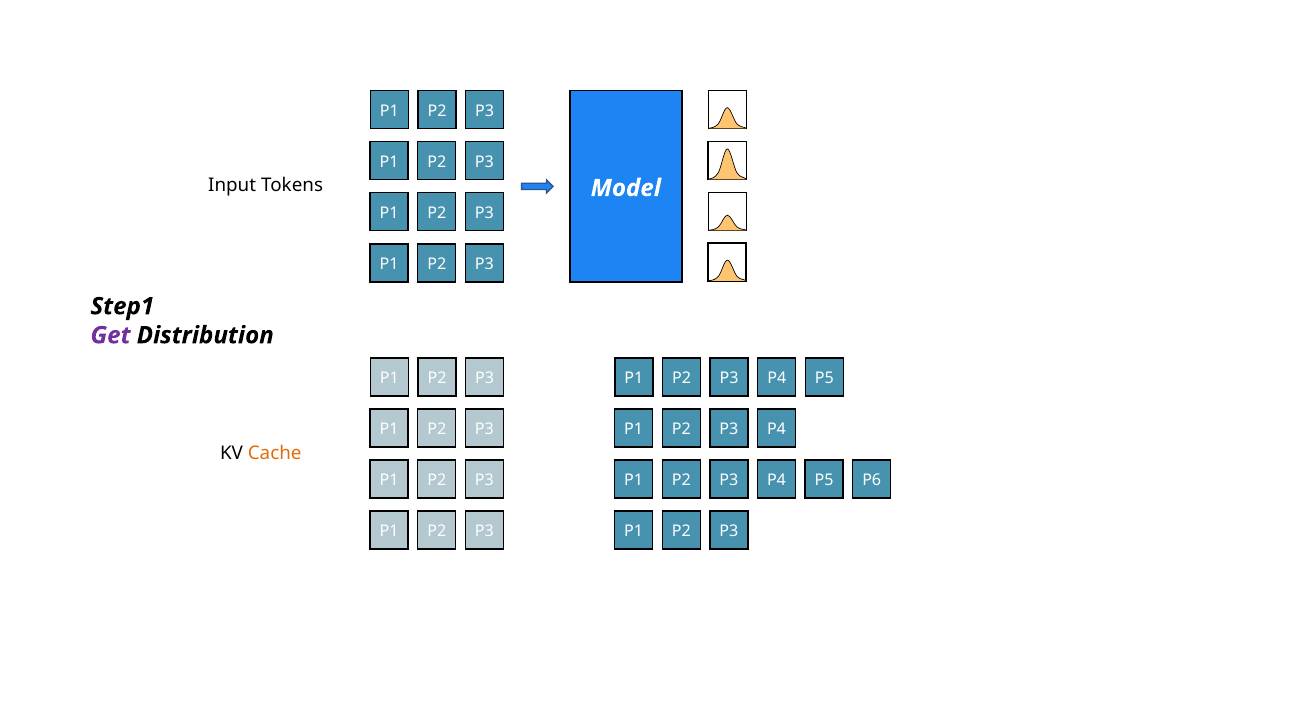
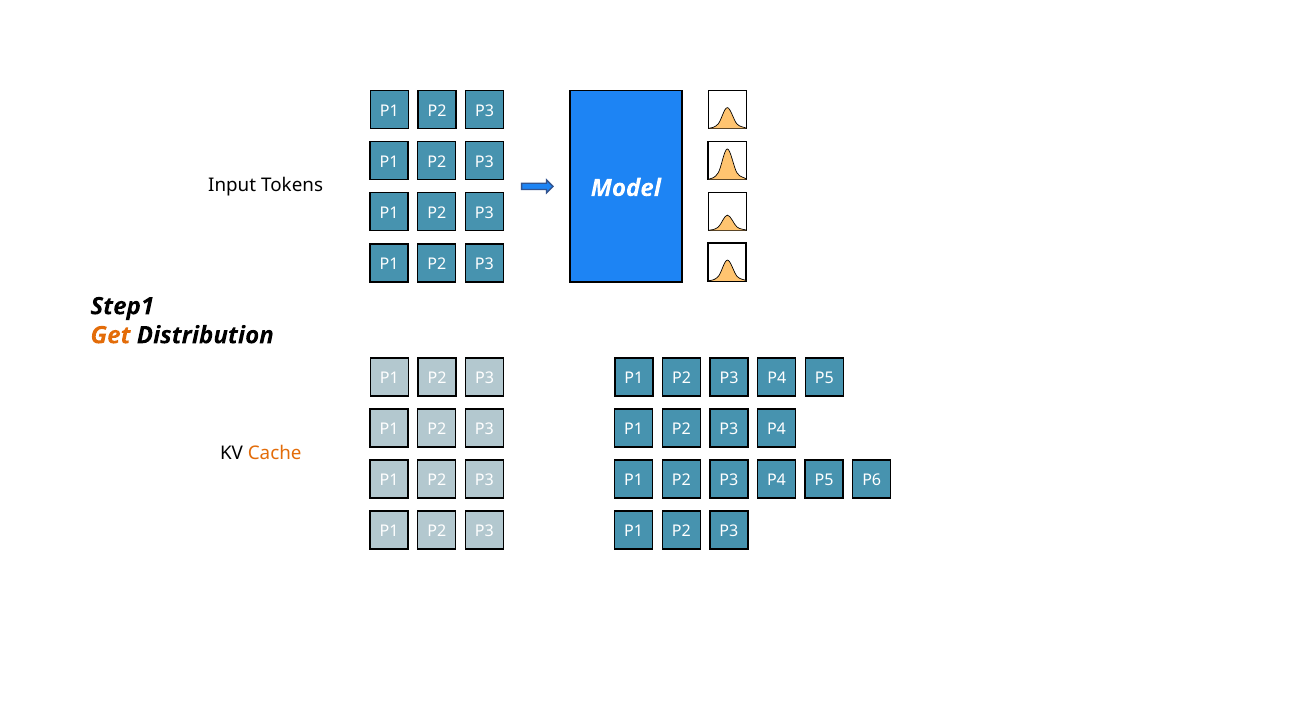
Get colour: purple -> orange
